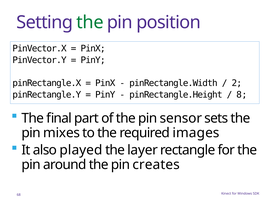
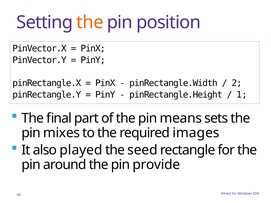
the at (90, 22) colour: green -> orange
8: 8 -> 1
sensor: sensor -> means
layer: layer -> seed
creates: creates -> provide
